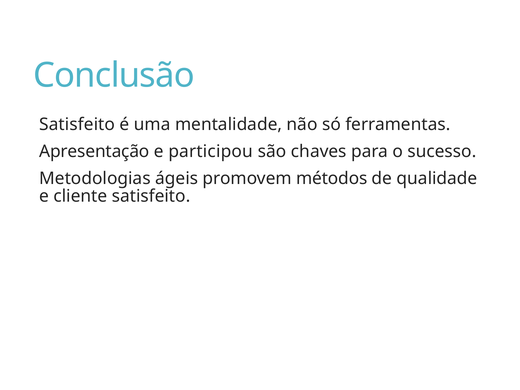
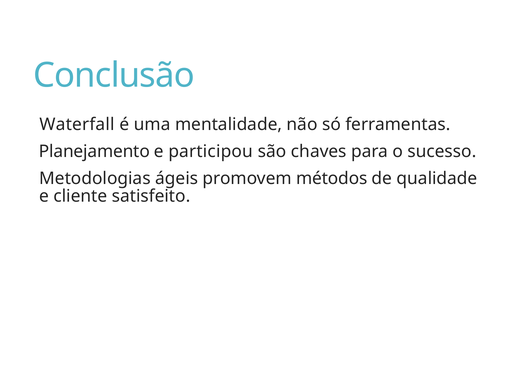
Satisfeito at (77, 124): Satisfeito -> Waterfall
Apresentação: Apresentação -> Planejamento
